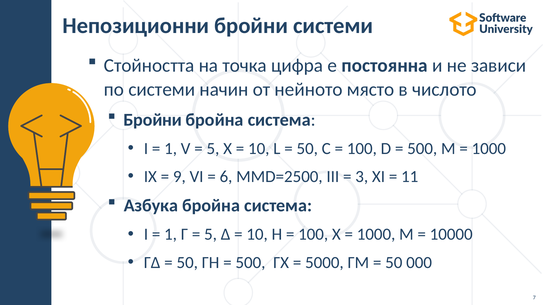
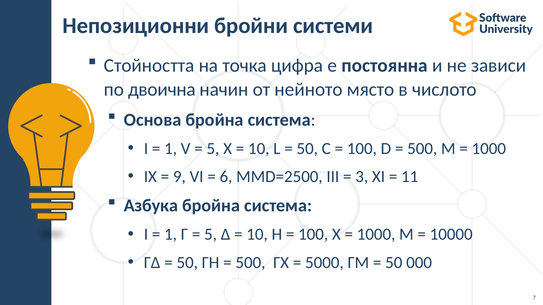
по системи: системи -> двоична
Бройни at (153, 120): Бройни -> Основа
